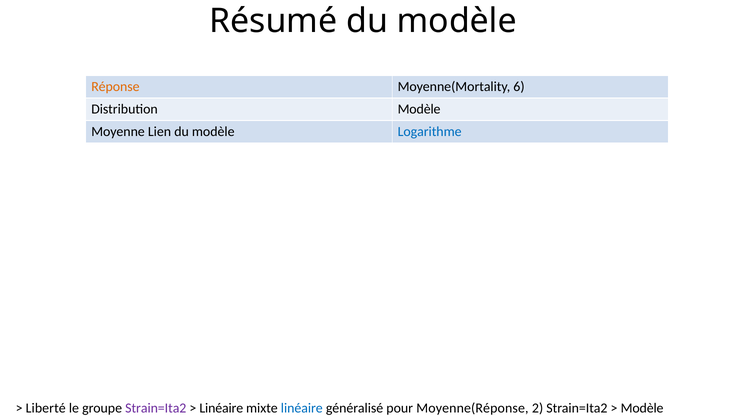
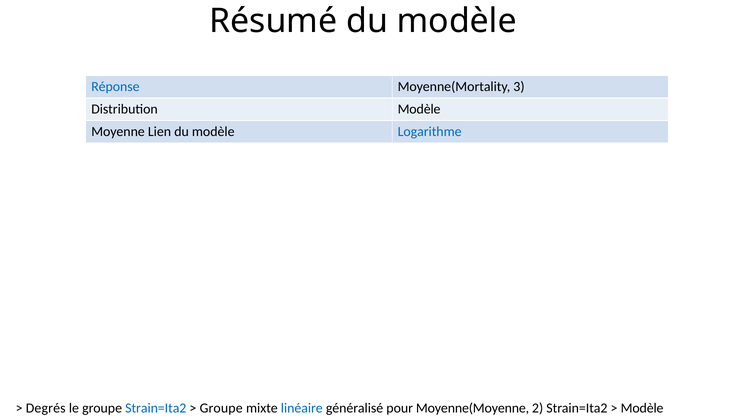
Réponse colour: orange -> blue
6: 6 -> 3
Liberté: Liberté -> Degrés
Strain=Ita2 at (156, 409) colour: purple -> blue
Linéaire at (221, 409): Linéaire -> Groupe
Moyenne(Réponse: Moyenne(Réponse -> Moyenne(Moyenne
